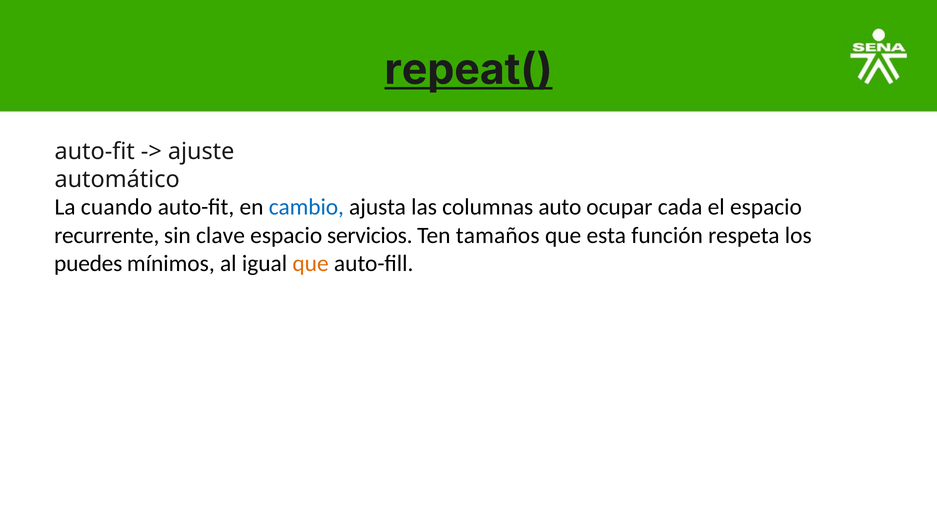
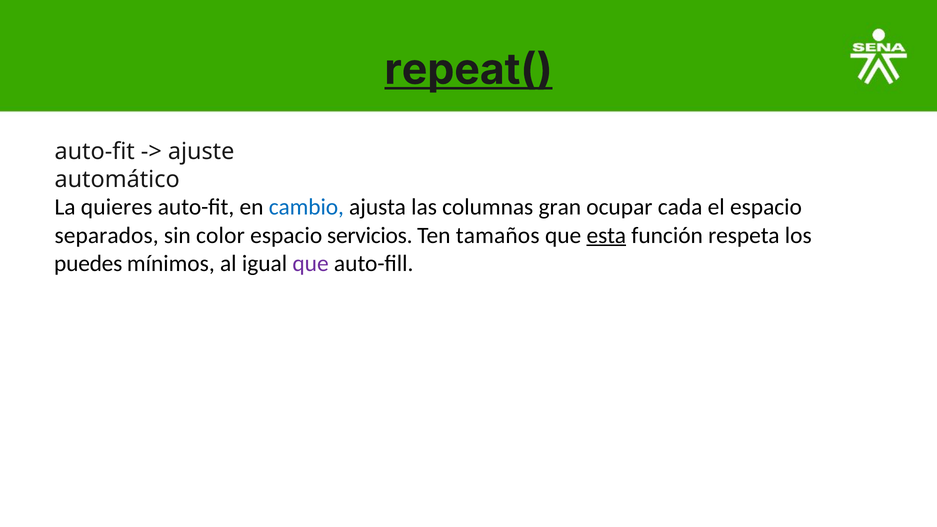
cuando: cuando -> quieres
auto: auto -> gran
recurrente: recurrente -> separados
clave: clave -> color
esta underline: none -> present
que at (311, 263) colour: orange -> purple
